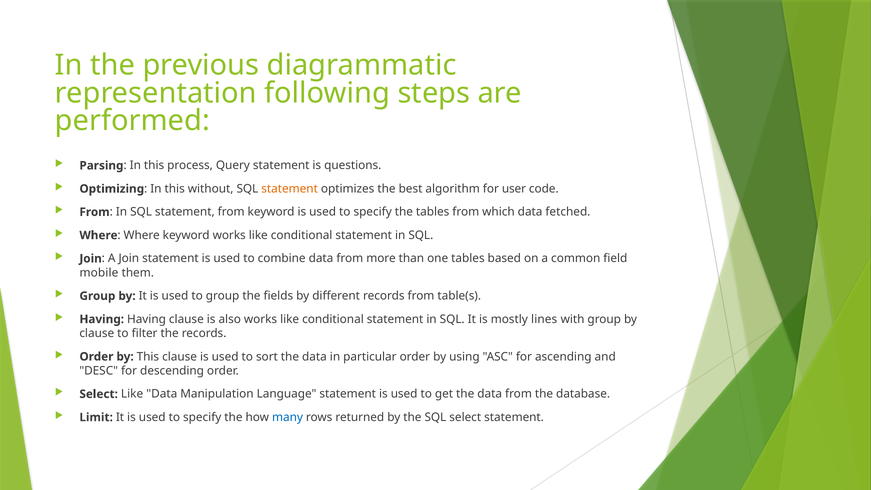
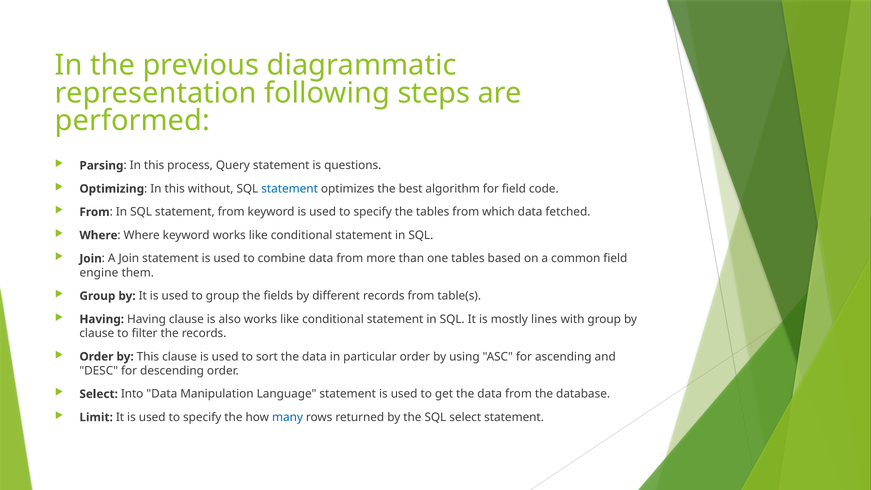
statement at (290, 189) colour: orange -> blue
for user: user -> field
mobile: mobile -> engine
Select Like: Like -> Into
